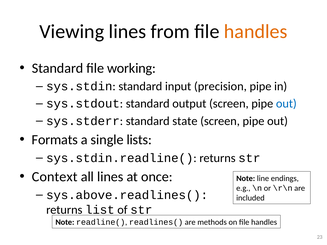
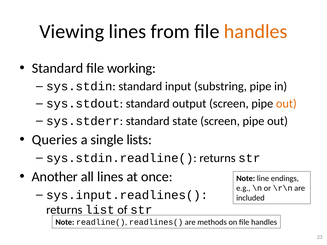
precision: precision -> substring
out at (286, 104) colour: blue -> orange
Formats: Formats -> Queries
Context: Context -> Another
sys.above.readlines(: sys.above.readlines( -> sys.input.readlines(
